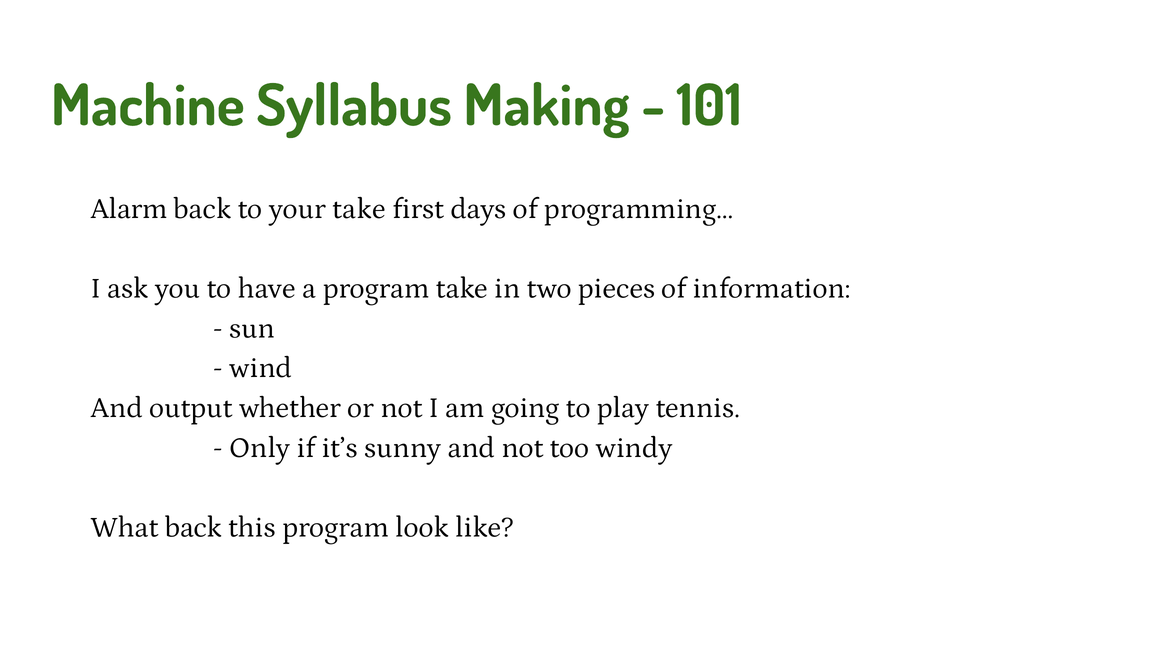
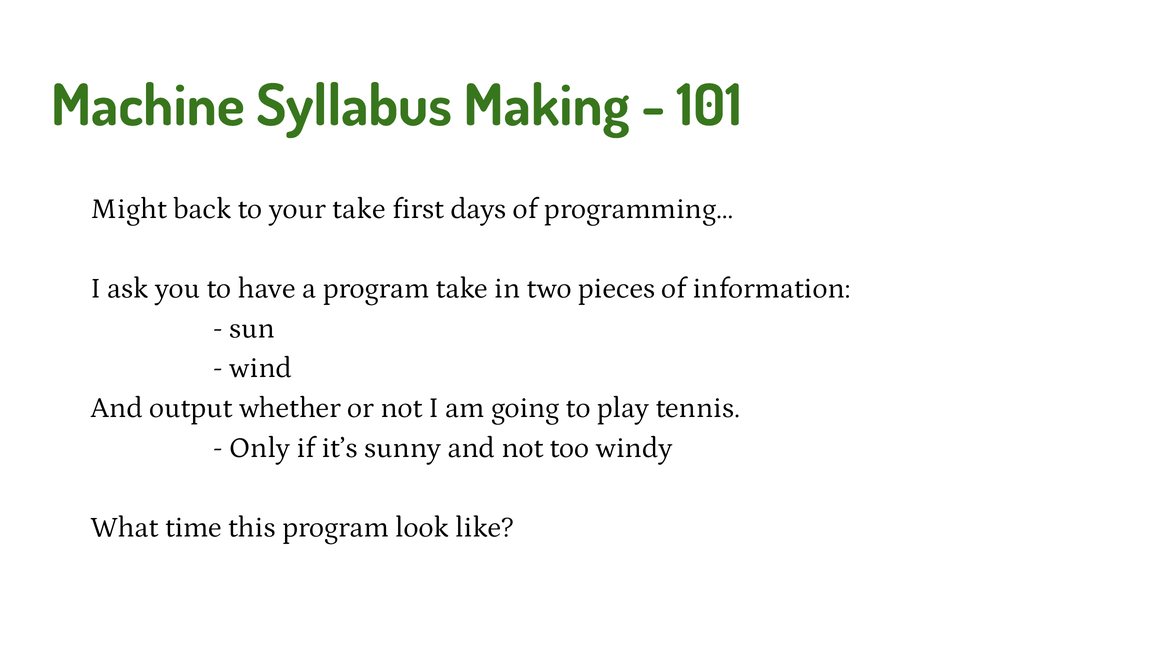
Alarm: Alarm -> Might
What back: back -> time
